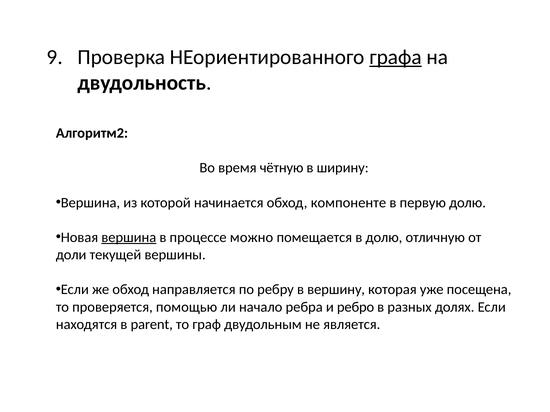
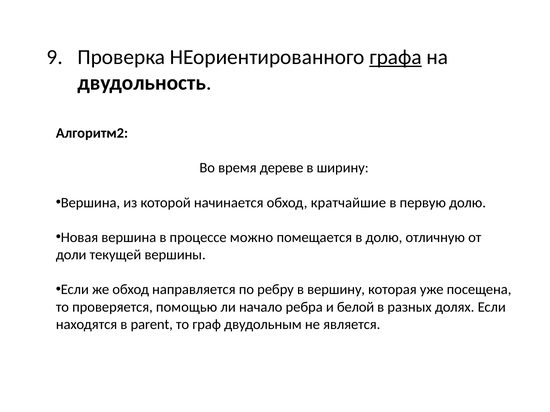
чётную: чётную -> дереве
компоненте: компоненте -> кратчайшие
вершина at (129, 238) underline: present -> none
ребро: ребро -> белой
